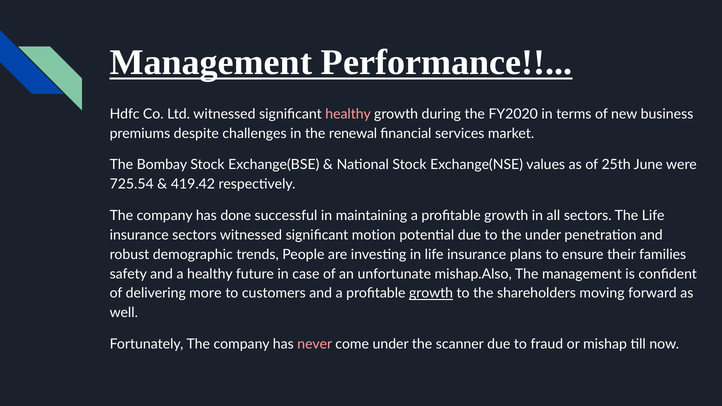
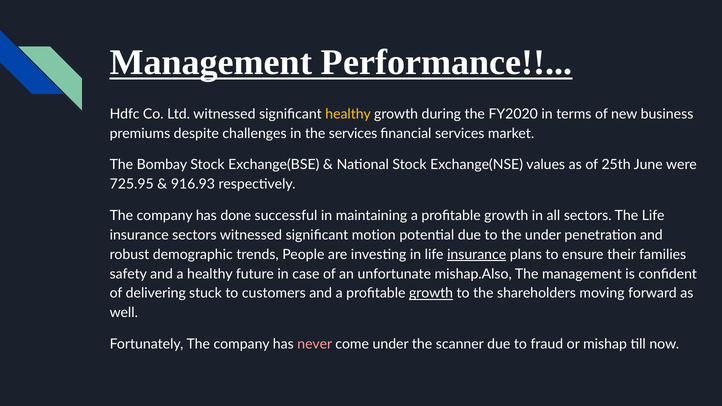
healthy at (348, 114) colour: pink -> yellow
the renewal: renewal -> services
725.54: 725.54 -> 725.95
419.42: 419.42 -> 916.93
insurance at (477, 255) underline: none -> present
more: more -> stuck
